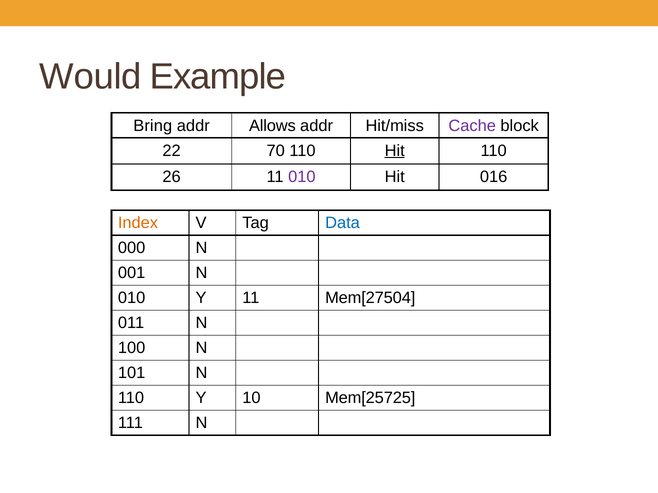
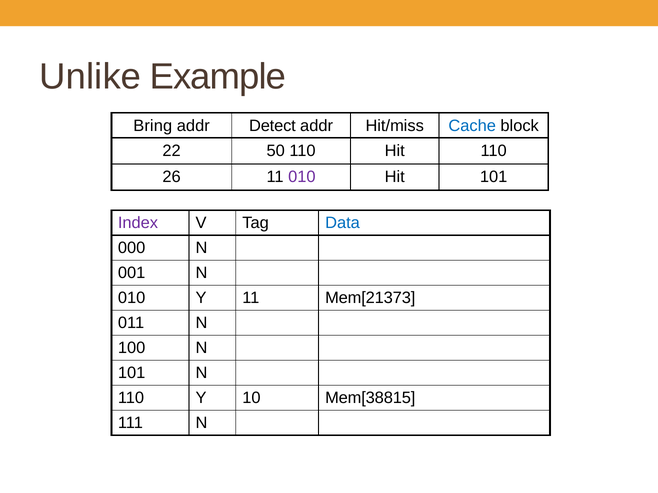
Would: Would -> Unlike
Allows: Allows -> Detect
Cache colour: purple -> blue
70: 70 -> 50
Hit at (395, 151) underline: present -> none
Hit 016: 016 -> 101
Index colour: orange -> purple
Mem[27504: Mem[27504 -> Mem[21373
Mem[25725: Mem[25725 -> Mem[38815
